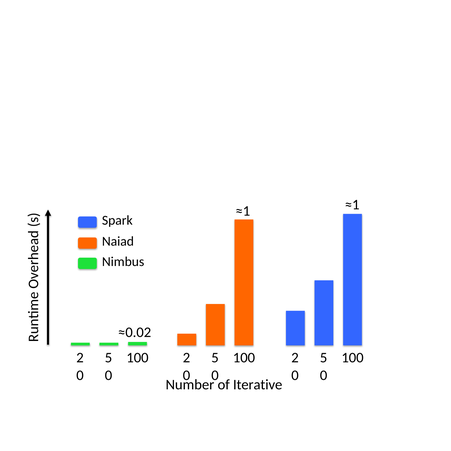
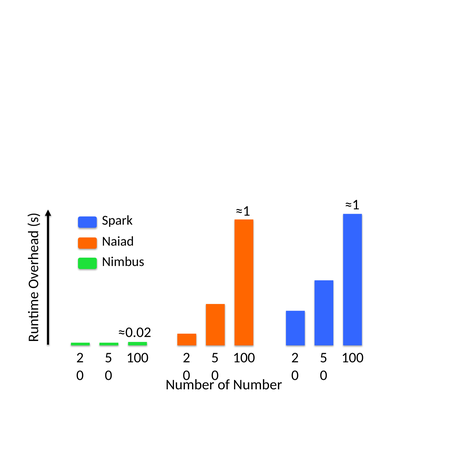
of Iterative: Iterative -> Number
